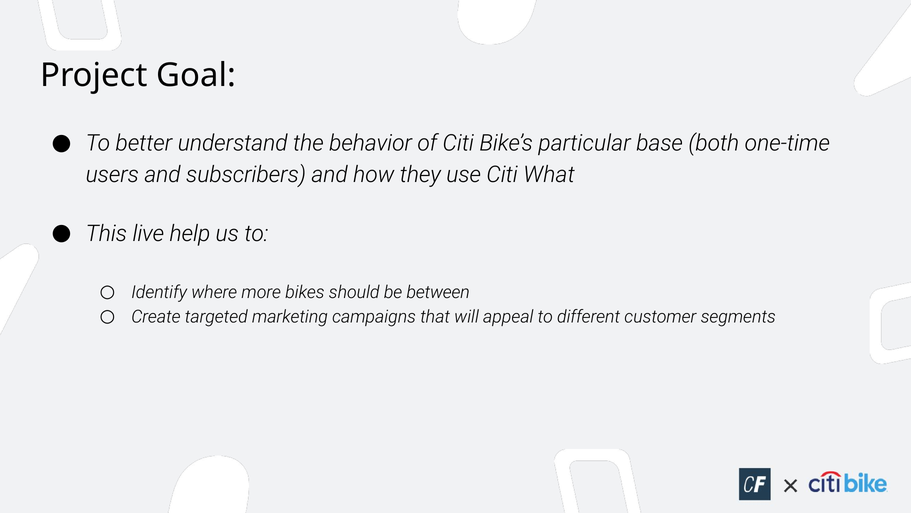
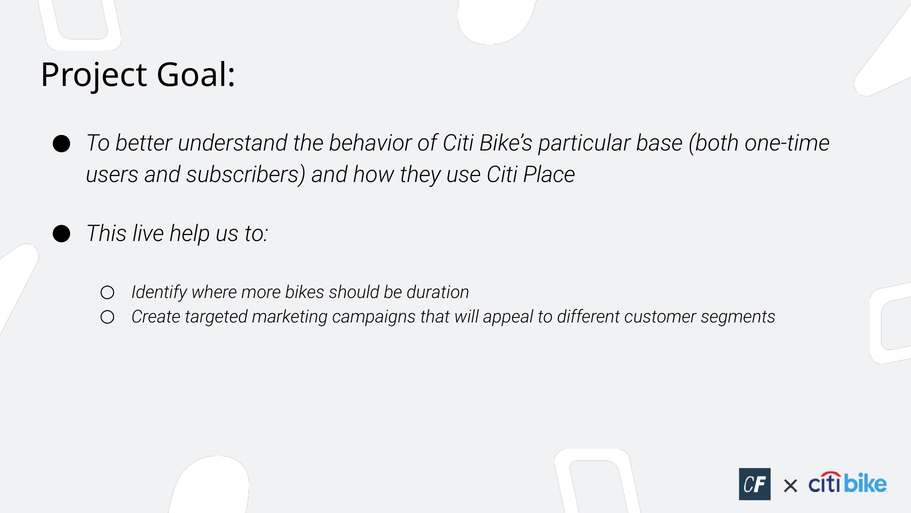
What: What -> Place
between: between -> duration
